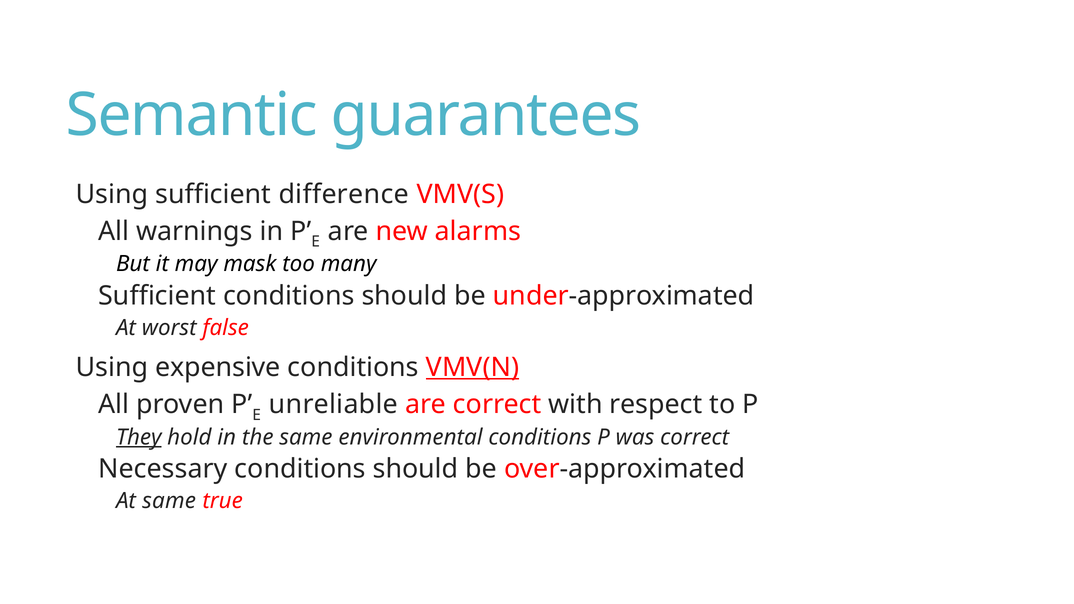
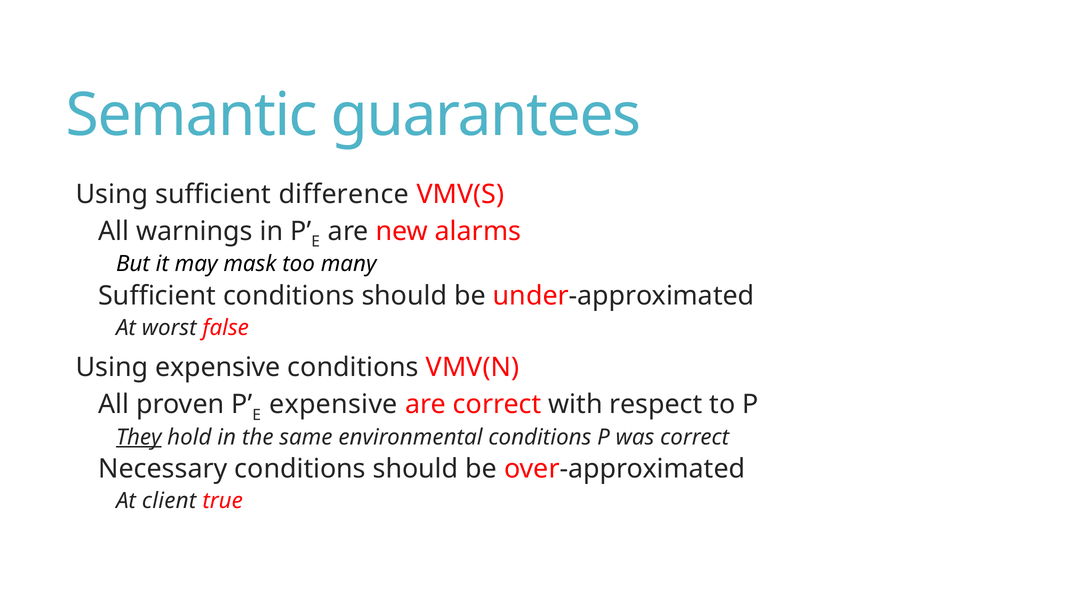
VMV(N underline: present -> none
unreliable at (333, 405): unreliable -> expensive
At same: same -> client
